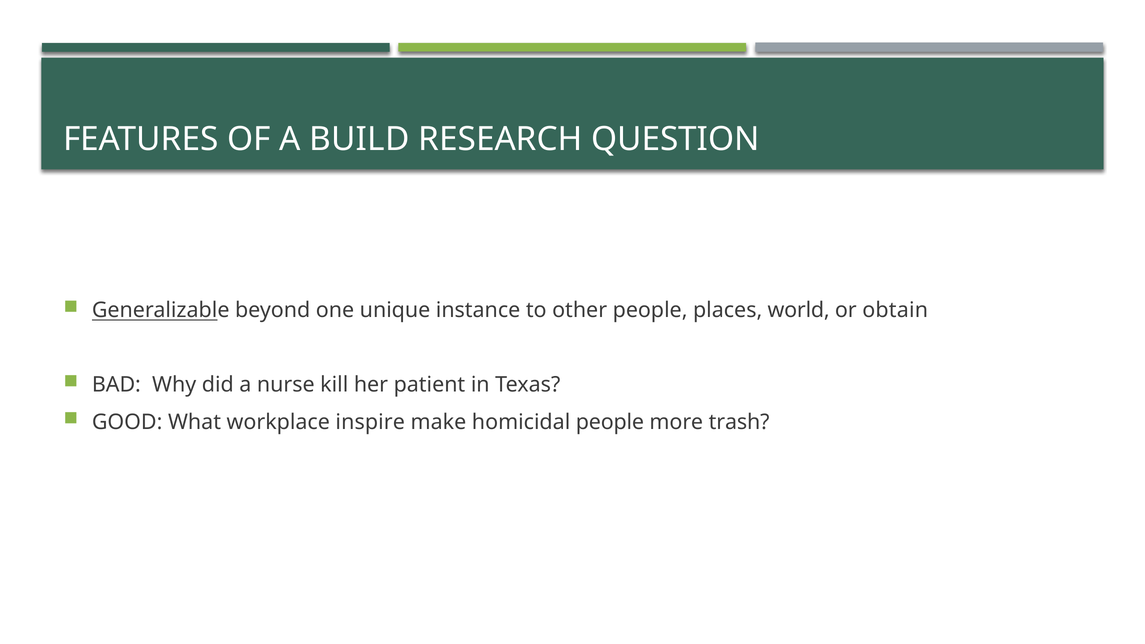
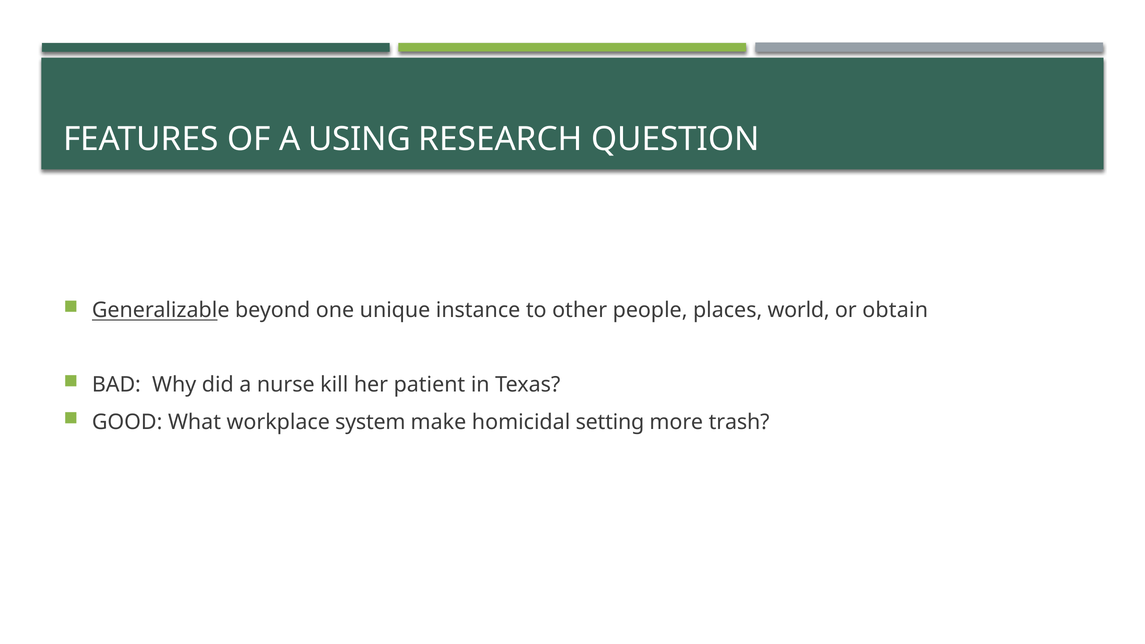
BUILD: BUILD -> USING
inspire: inspire -> system
homicidal people: people -> setting
